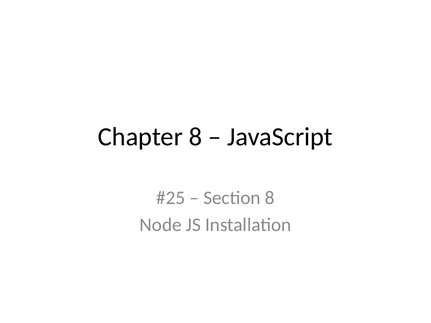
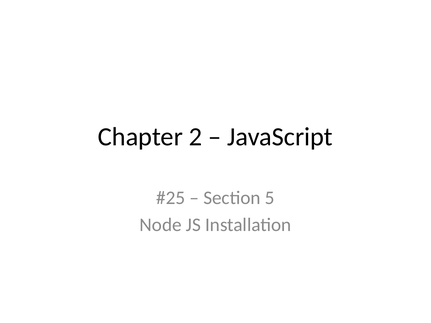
Chapter 8: 8 -> 2
Section 8: 8 -> 5
